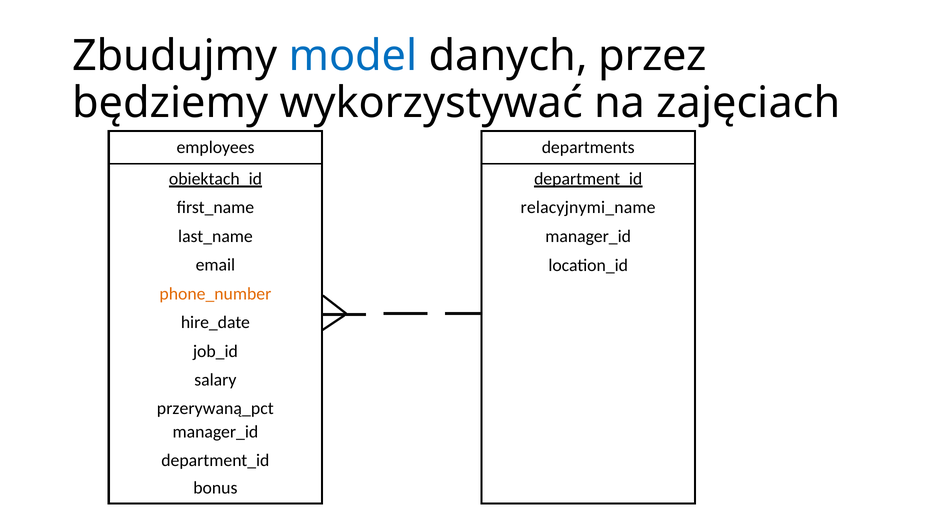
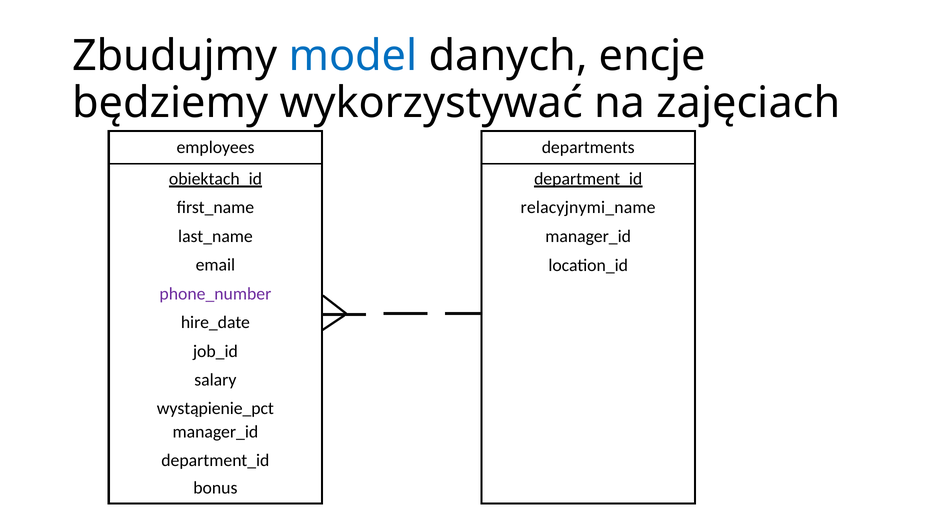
przez: przez -> encje
phone_number colour: orange -> purple
przerywaną_pct: przerywaną_pct -> wystąpienie_pct
